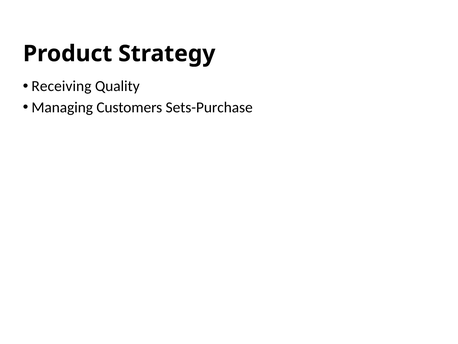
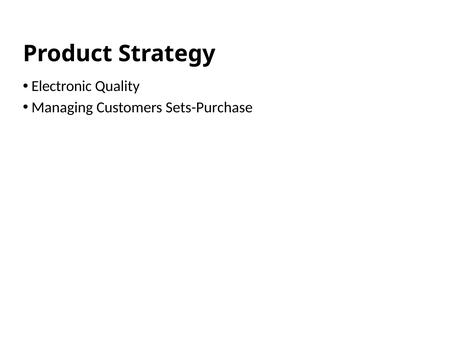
Receiving: Receiving -> Electronic
